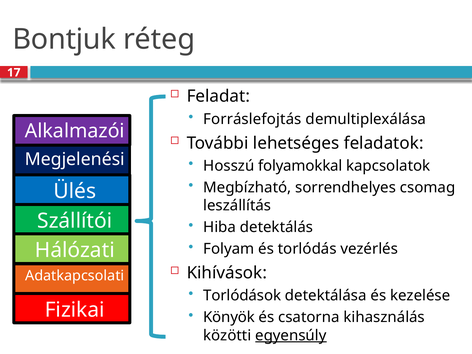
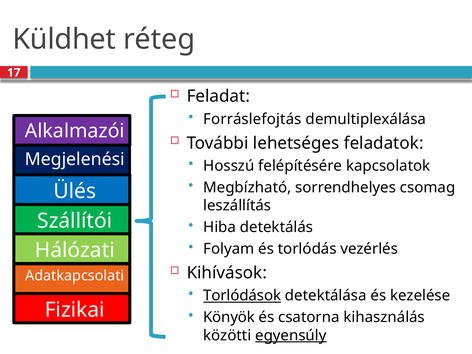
Bontjuk: Bontjuk -> Küldhet
folyamokkal: folyamokkal -> felépítésére
Torlódások underline: none -> present
